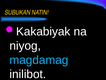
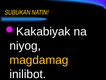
magdamag colour: light blue -> yellow
